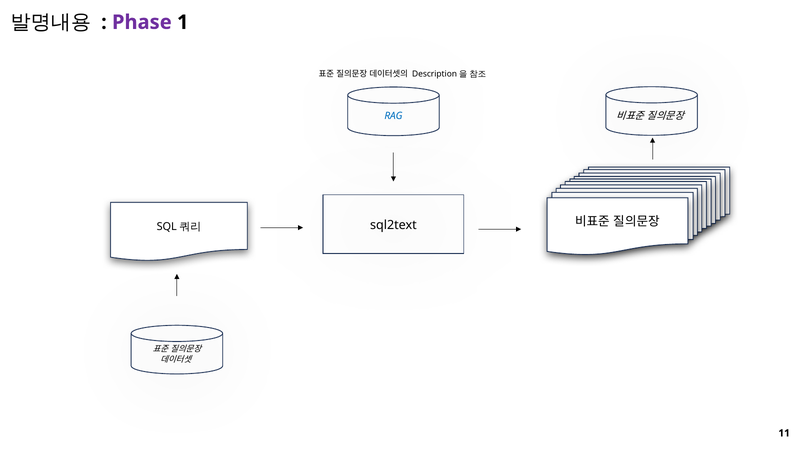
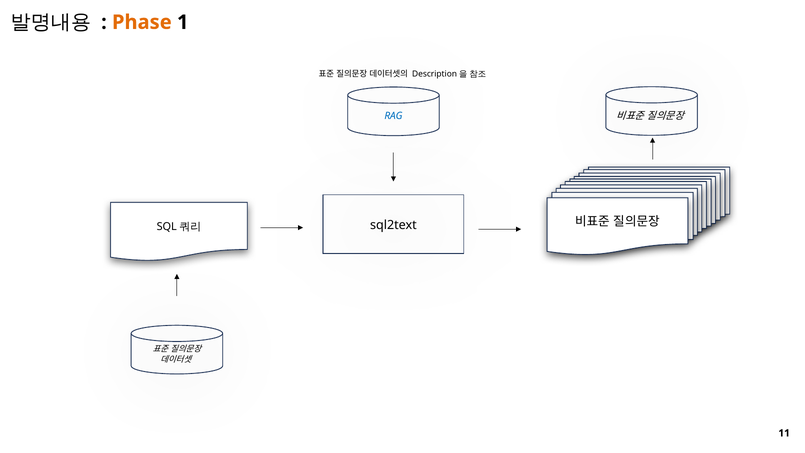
Phase colour: purple -> orange
